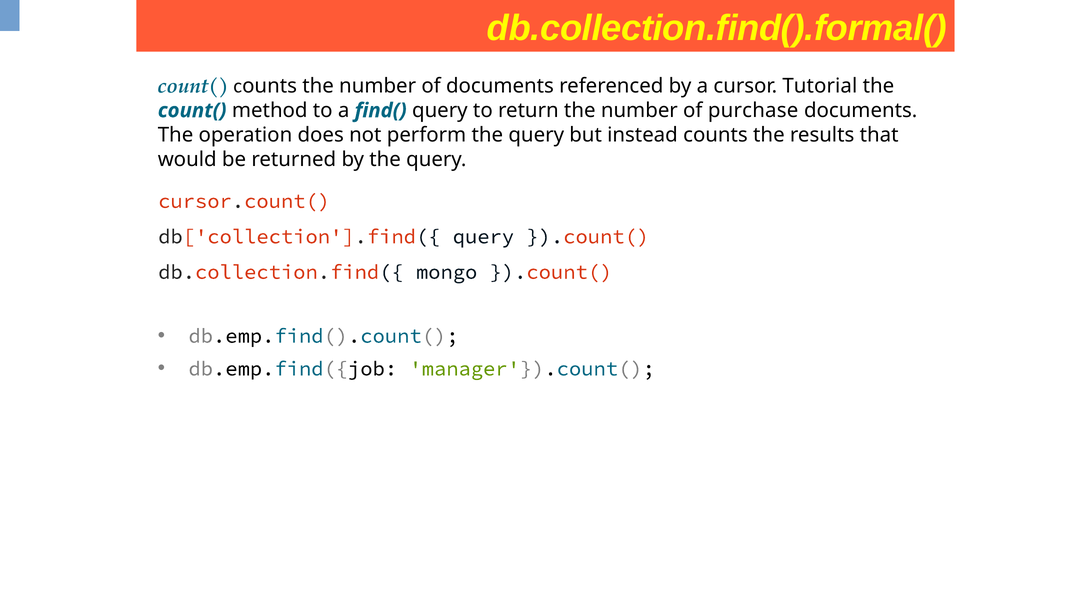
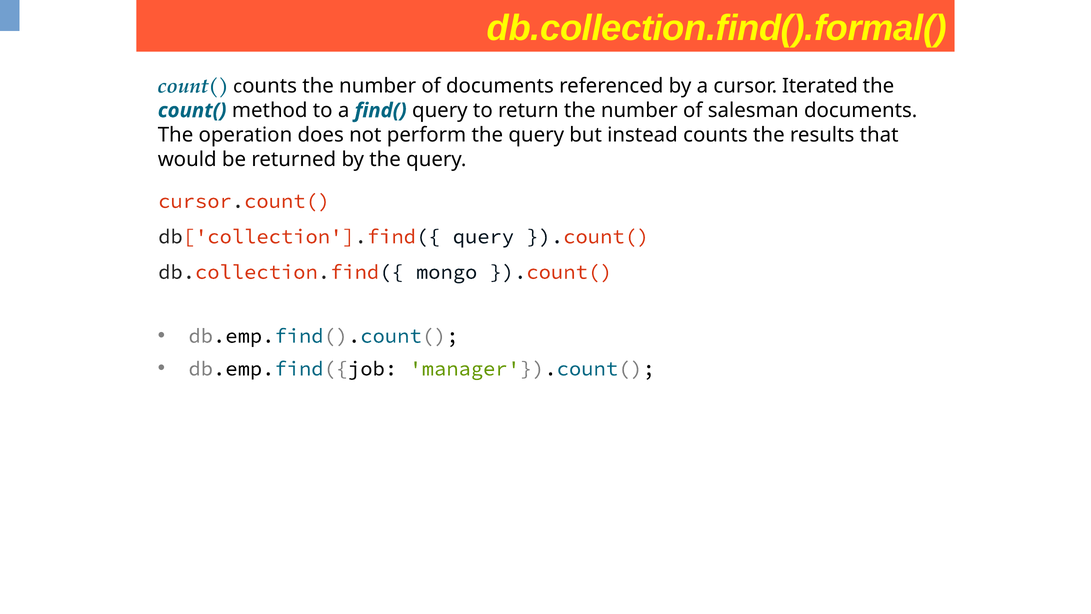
Tutorial: Tutorial -> Iterated
purchase: purchase -> salesman
